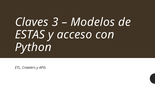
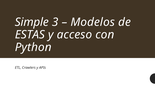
Claves: Claves -> Simple
